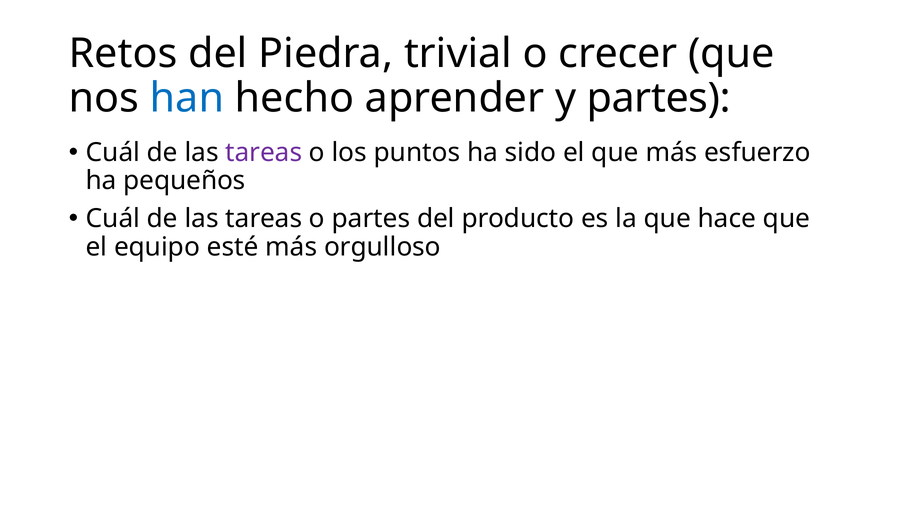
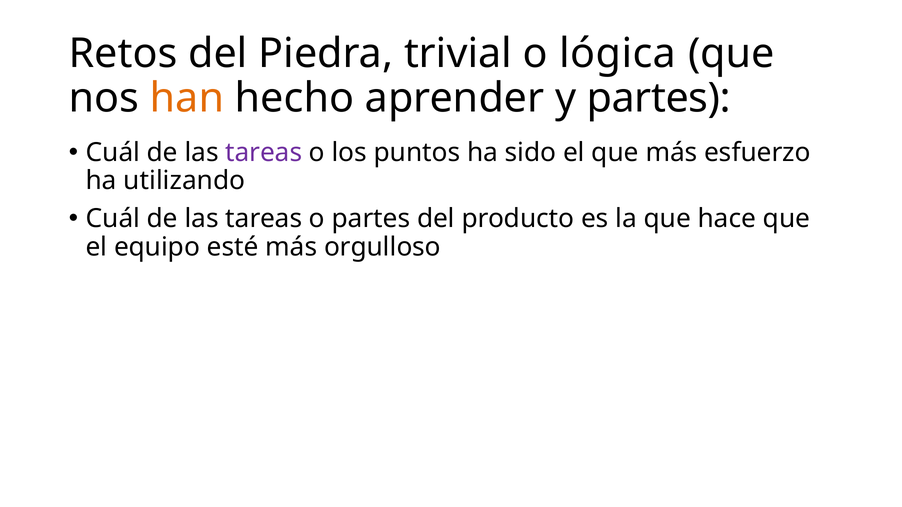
crecer: crecer -> lógica
han colour: blue -> orange
pequeños: pequeños -> utilizando
